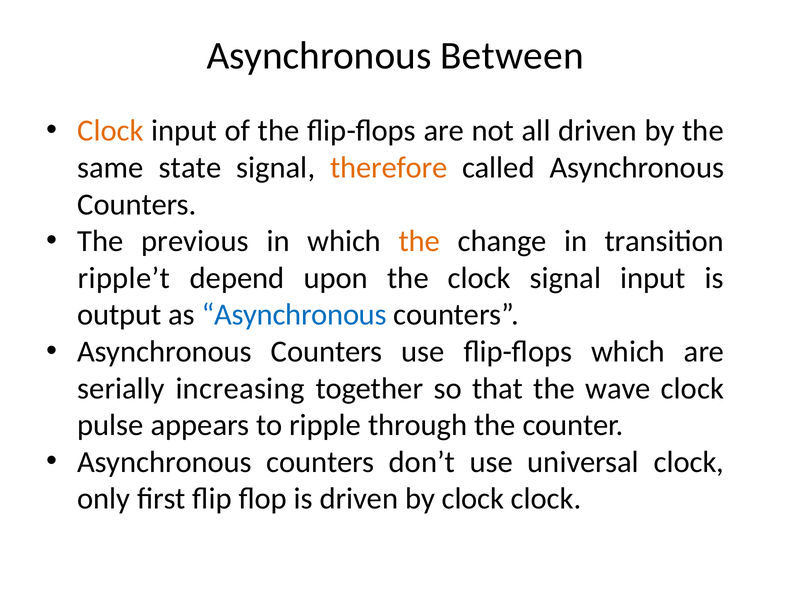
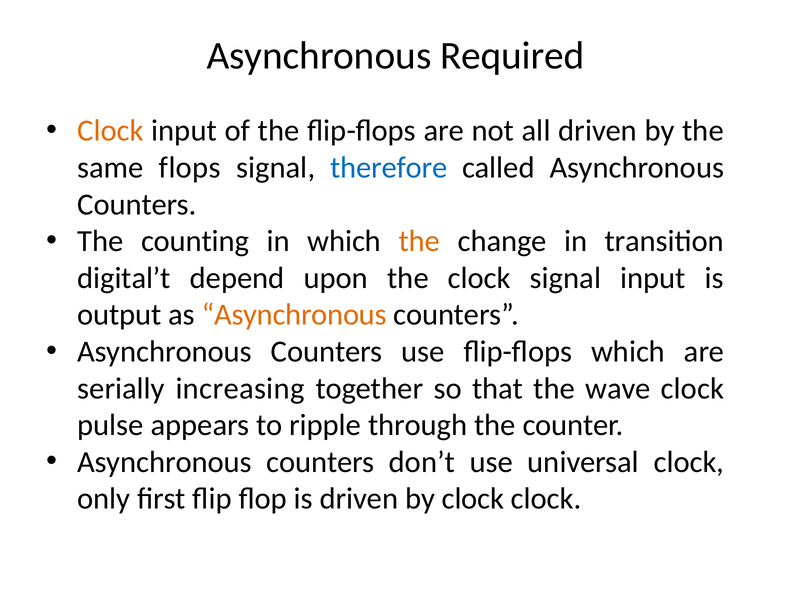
Between: Between -> Required
state: state -> flops
therefore colour: orange -> blue
previous: previous -> counting
ripple’t: ripple’t -> digital’t
Asynchronous at (294, 315) colour: blue -> orange
